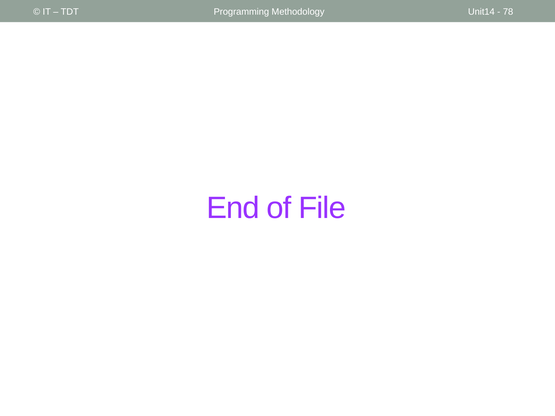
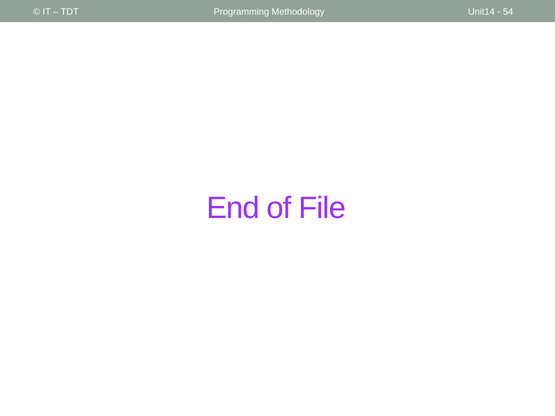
78: 78 -> 54
